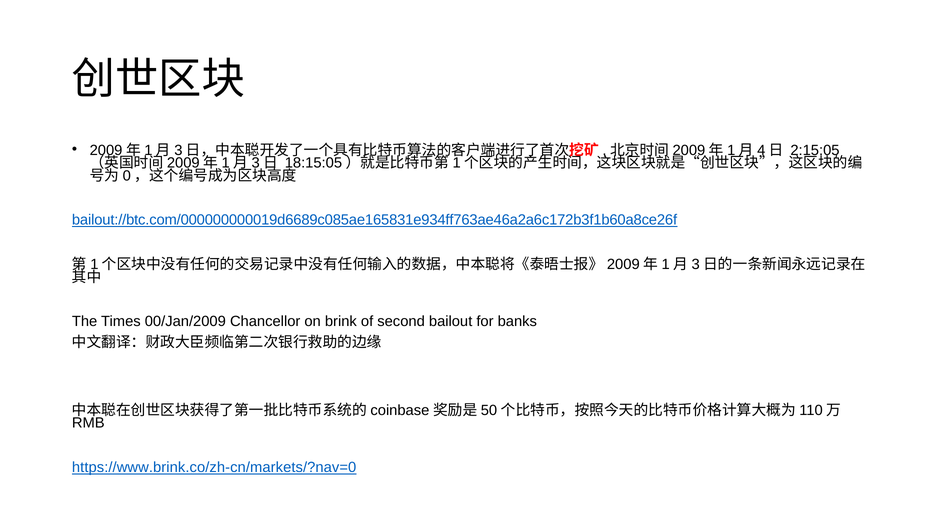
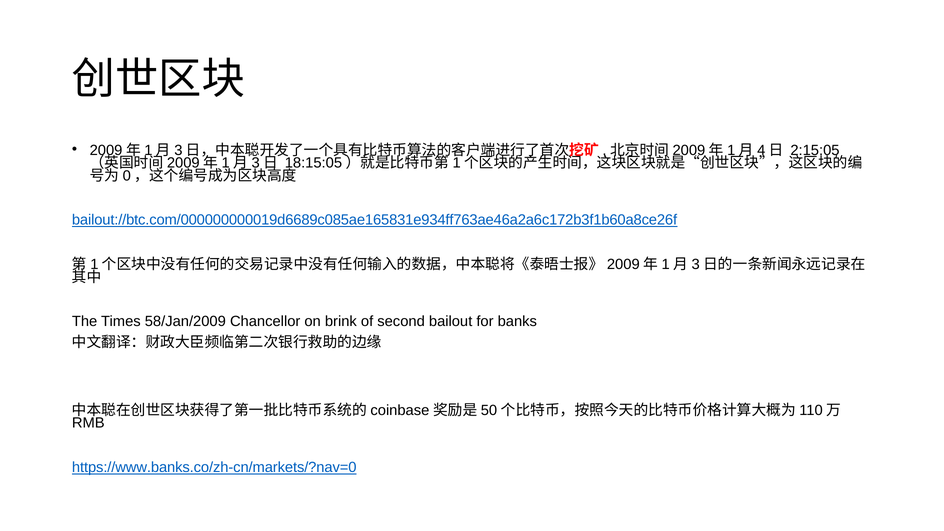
00/Jan/2009: 00/Jan/2009 -> 58/Jan/2009
https://www.brink.co/zh-cn/markets/?nav=0: https://www.brink.co/zh-cn/markets/?nav=0 -> https://www.banks.co/zh-cn/markets/?nav=0
